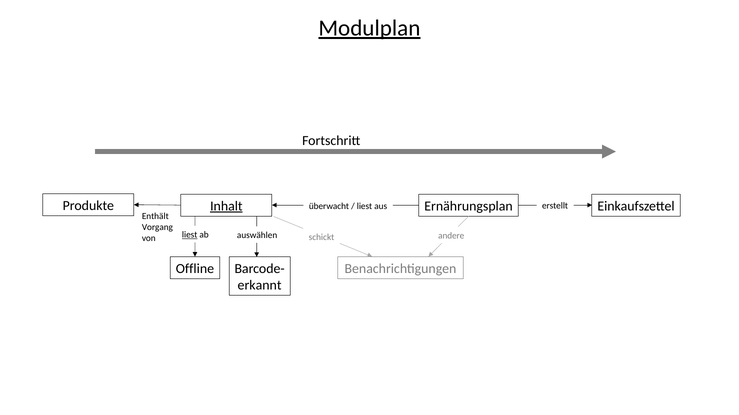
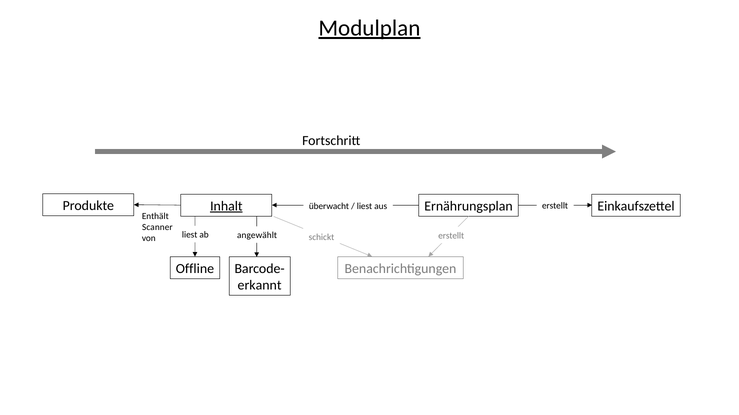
Vorgang: Vorgang -> Scanner
liest at (190, 235) underline: present -> none
auswählen: auswählen -> angewählt
andere at (451, 236): andere -> erstellt
